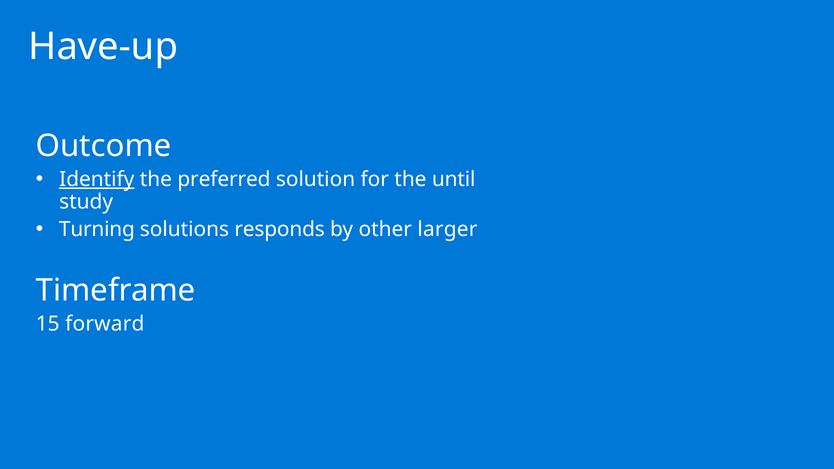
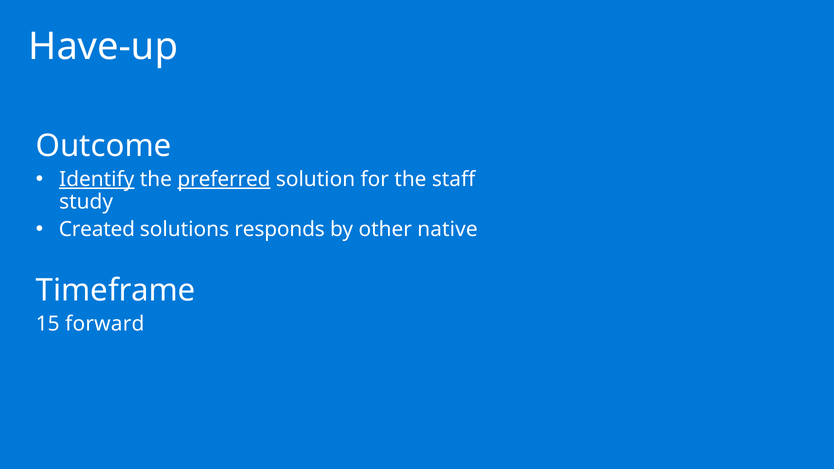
preferred underline: none -> present
until: until -> staff
Turning: Turning -> Created
larger: larger -> native
